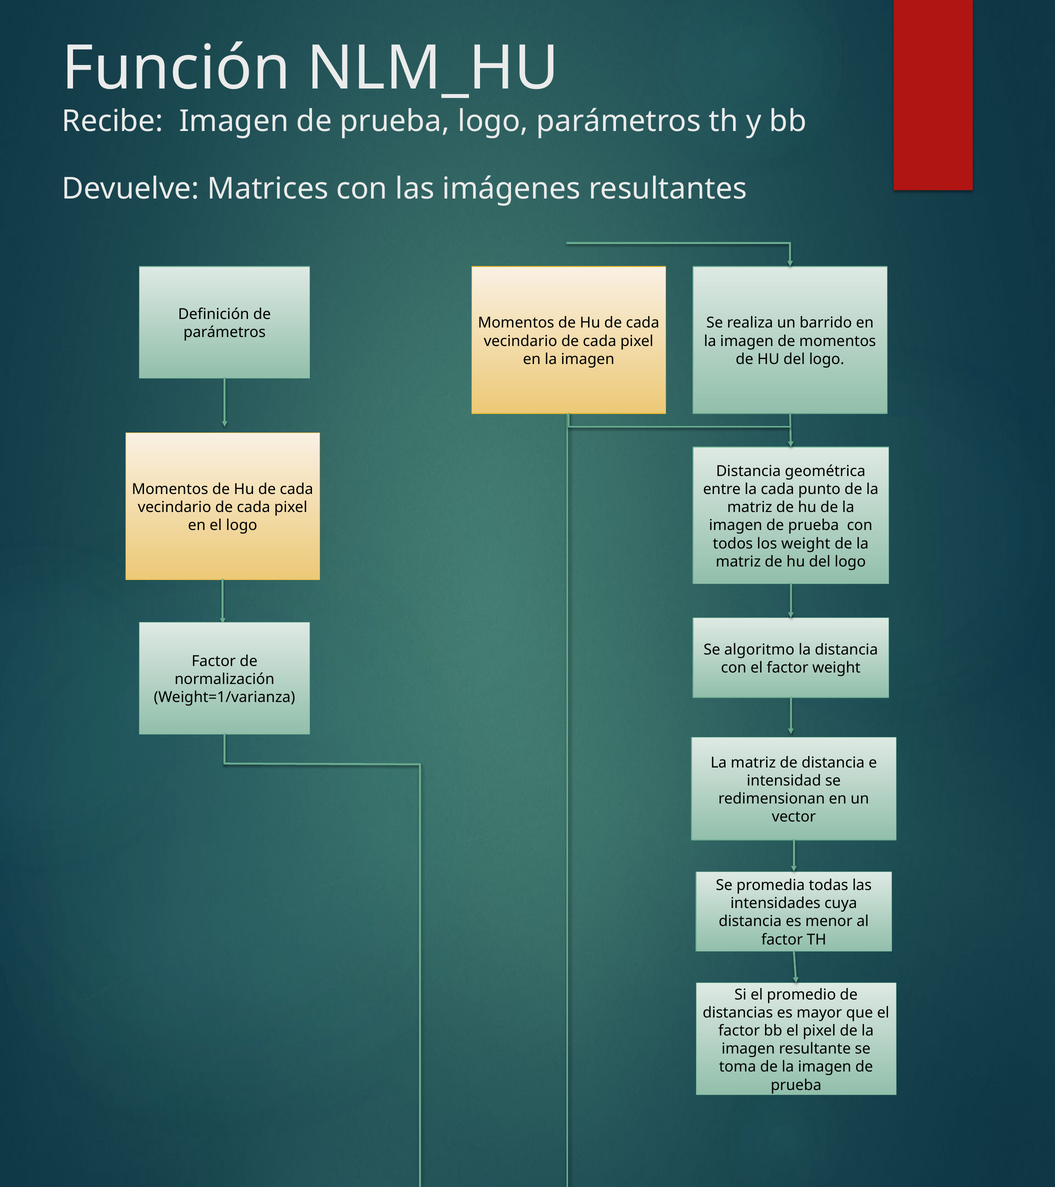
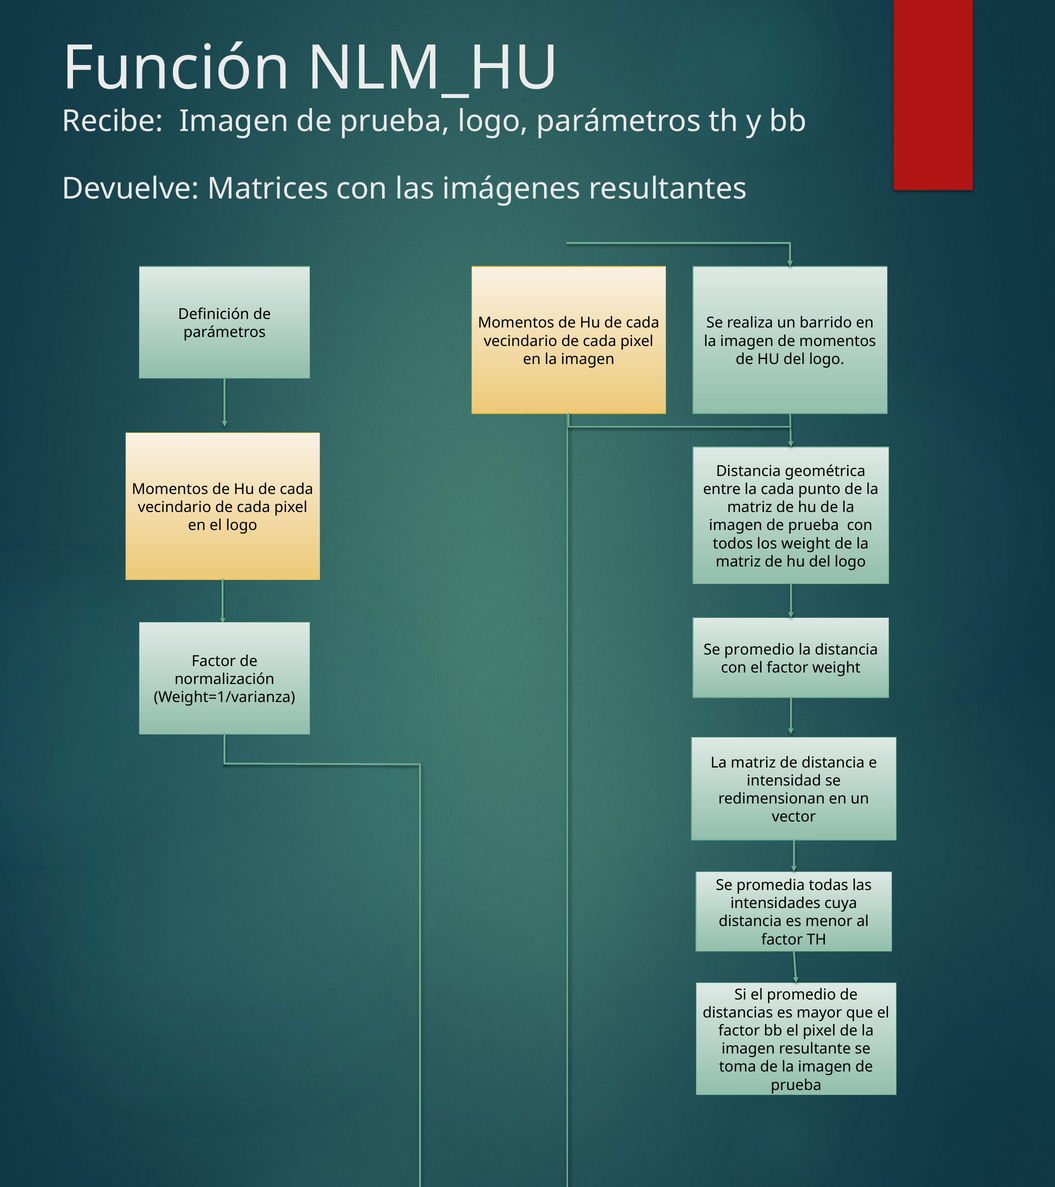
Se algoritmo: algoritmo -> promedio
